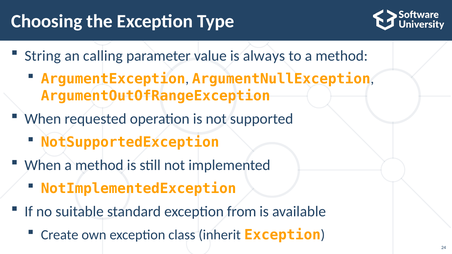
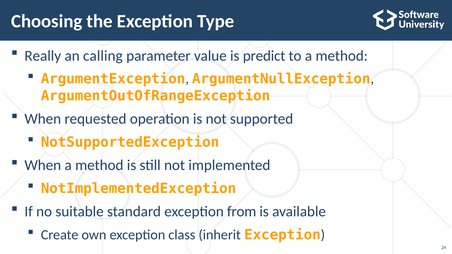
String: String -> Really
always: always -> predict
